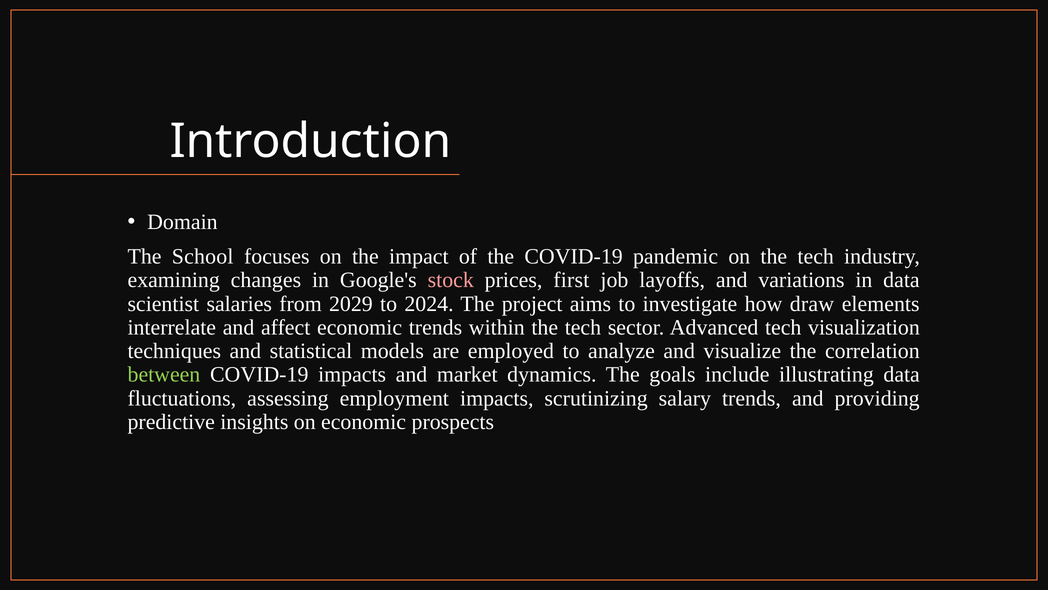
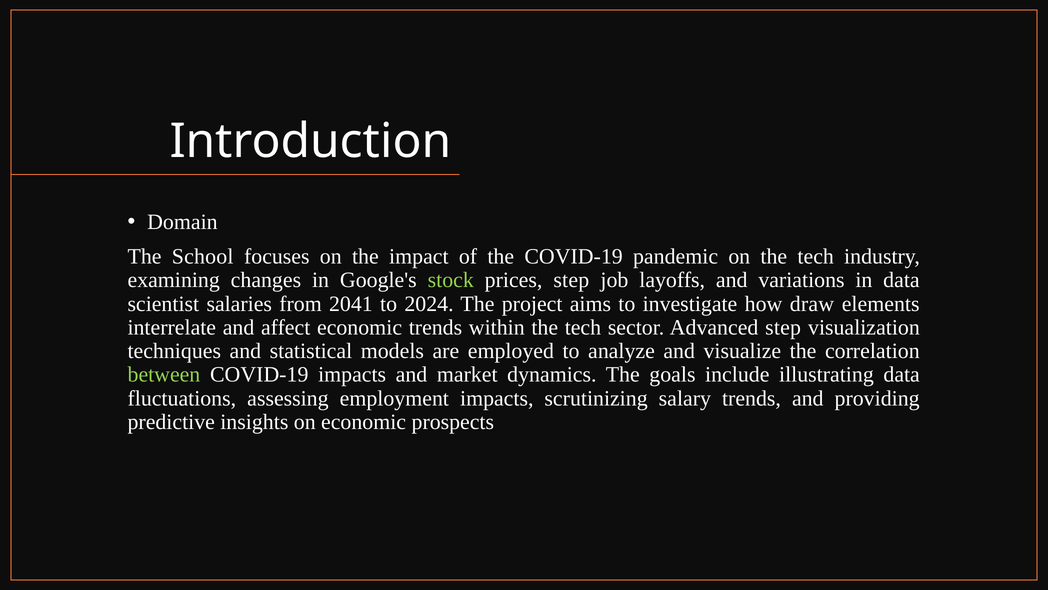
stock colour: pink -> light green
prices first: first -> step
2029: 2029 -> 2041
Advanced tech: tech -> step
